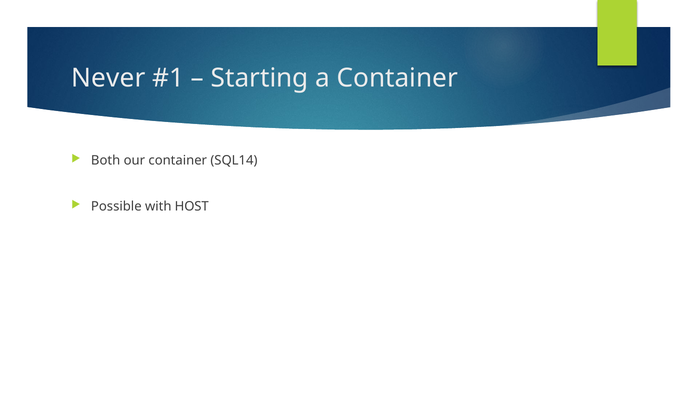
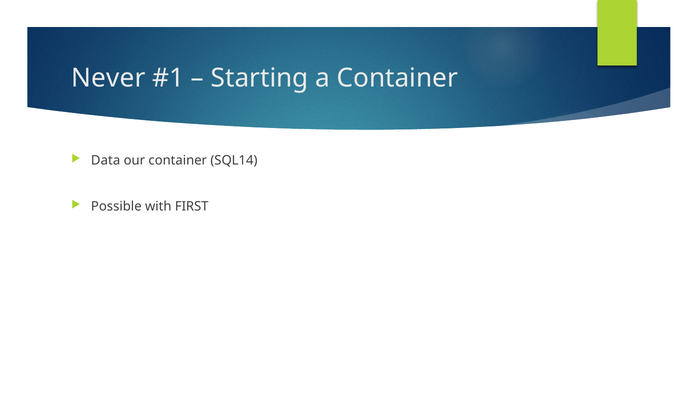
Both: Both -> Data
HOST: HOST -> FIRST
